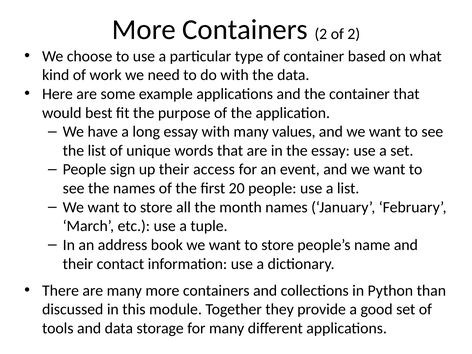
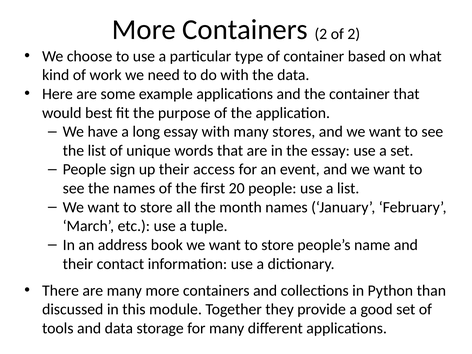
values: values -> stores
